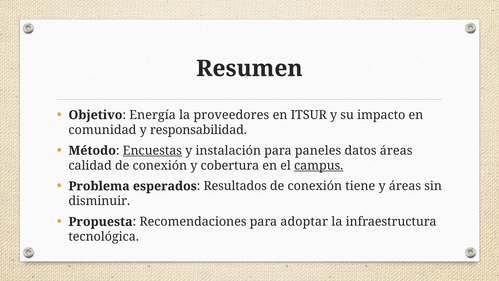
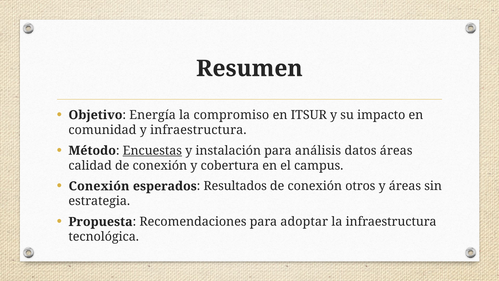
proveedores: proveedores -> compromiso
y responsabilidad: responsabilidad -> infraestructura
paneles: paneles -> análisis
campus underline: present -> none
Problema at (99, 186): Problema -> Conexión
tiene: tiene -> otros
disminuir: disminuir -> estrategia
